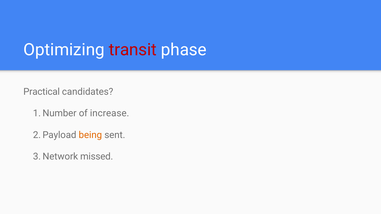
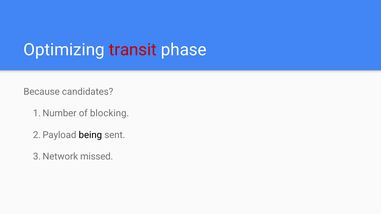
Practical: Practical -> Because
increase: increase -> blocking
being colour: orange -> black
